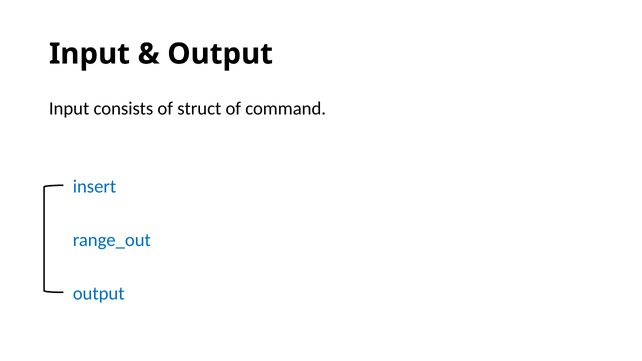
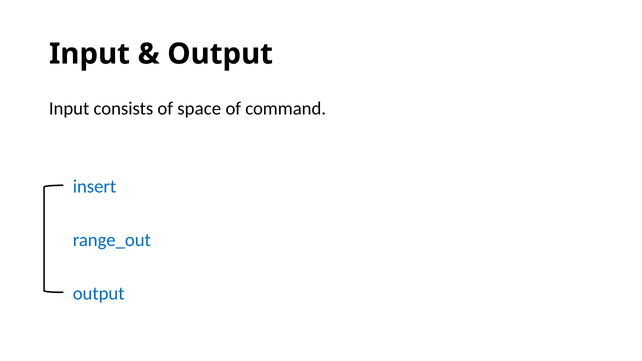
struct: struct -> space
